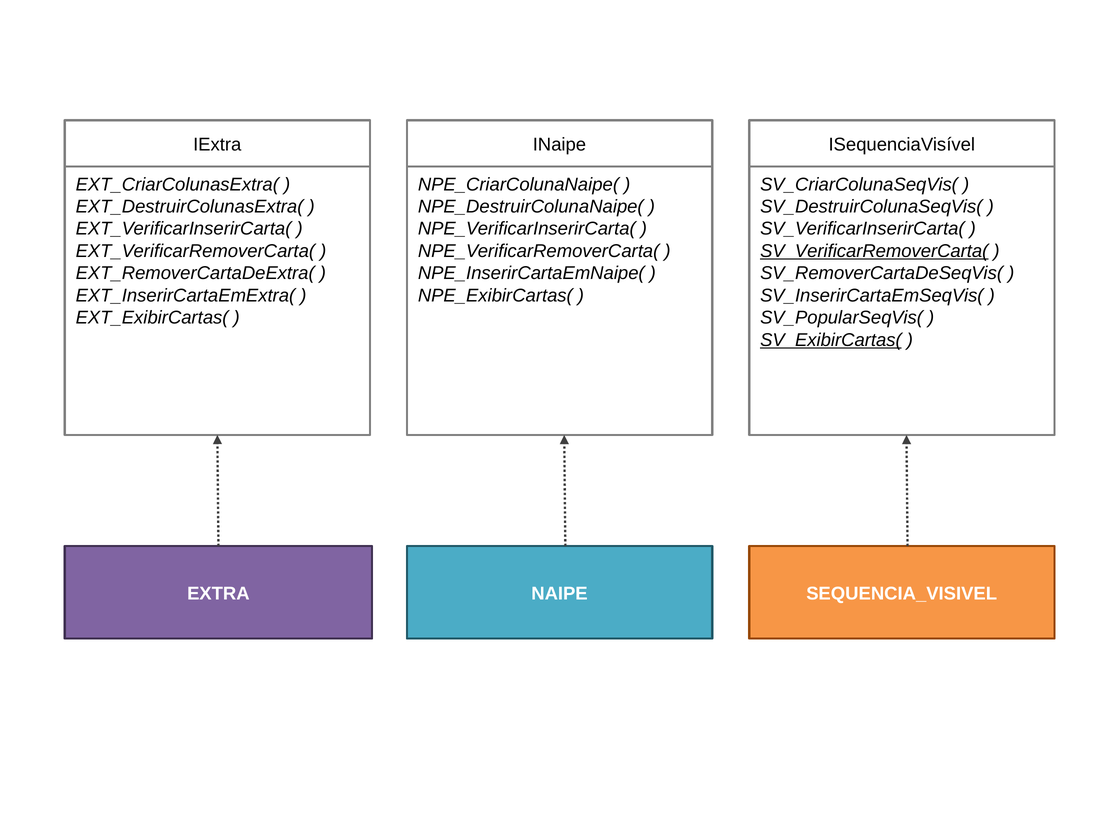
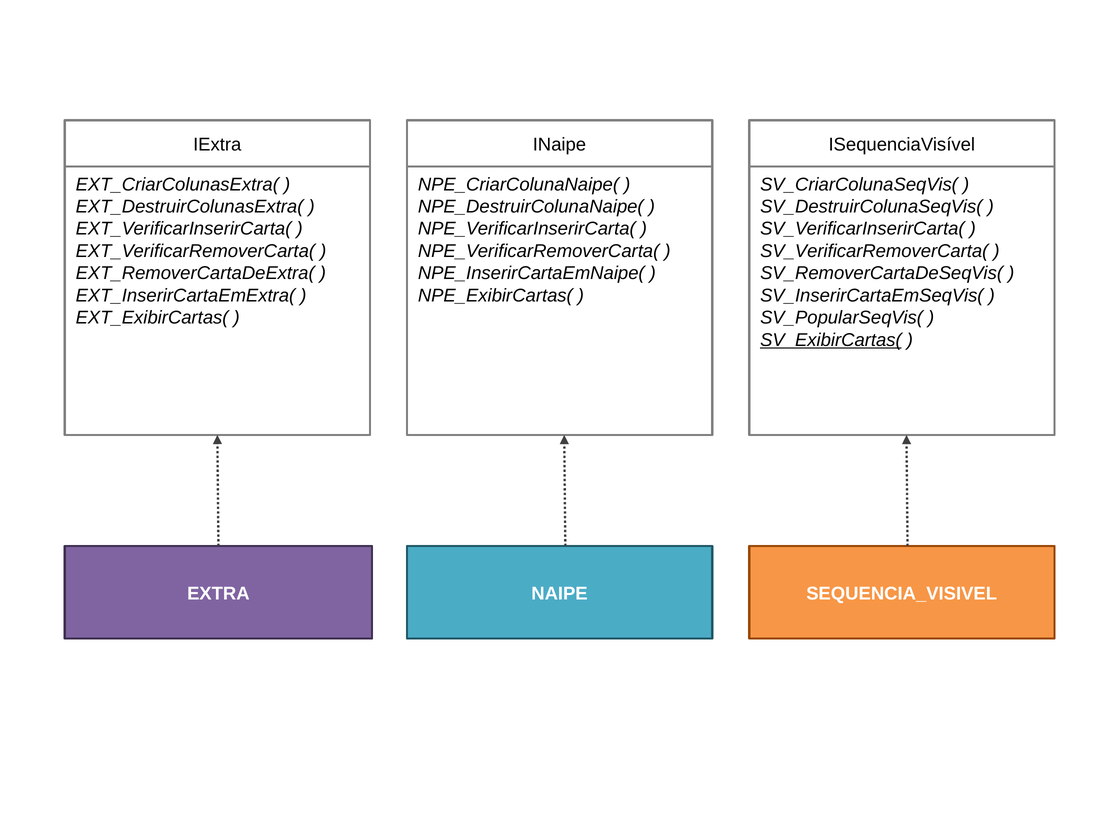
SV_VerificarRemoverCarta( underline: present -> none
